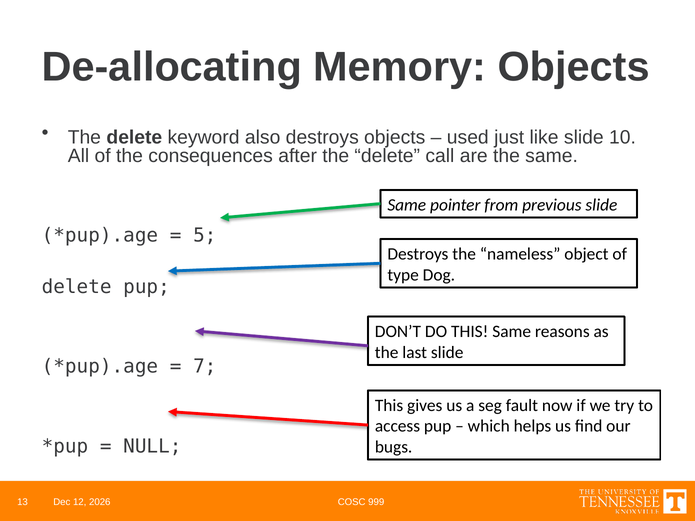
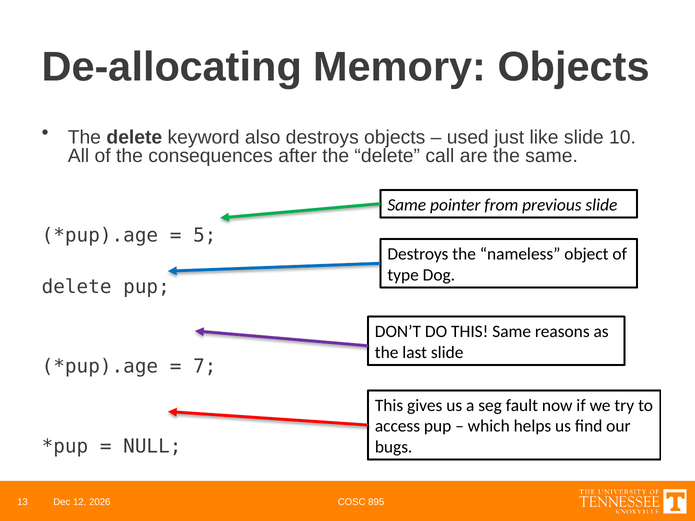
999: 999 -> 895
